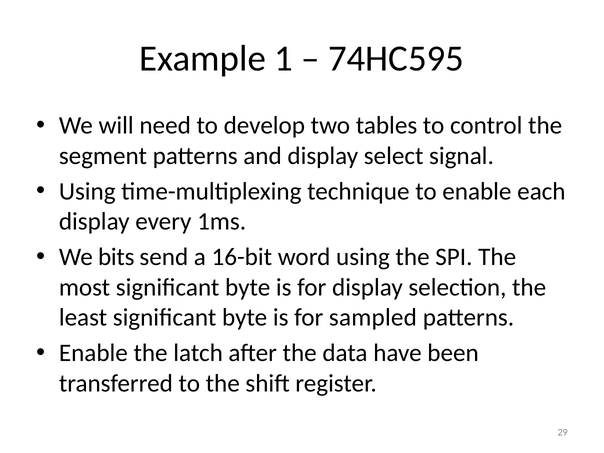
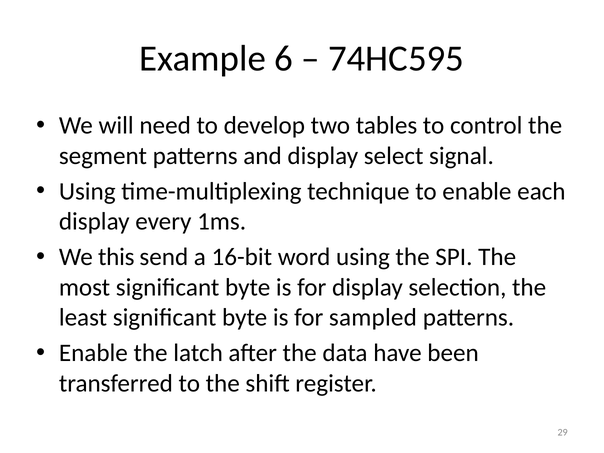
1: 1 -> 6
bits: bits -> this
